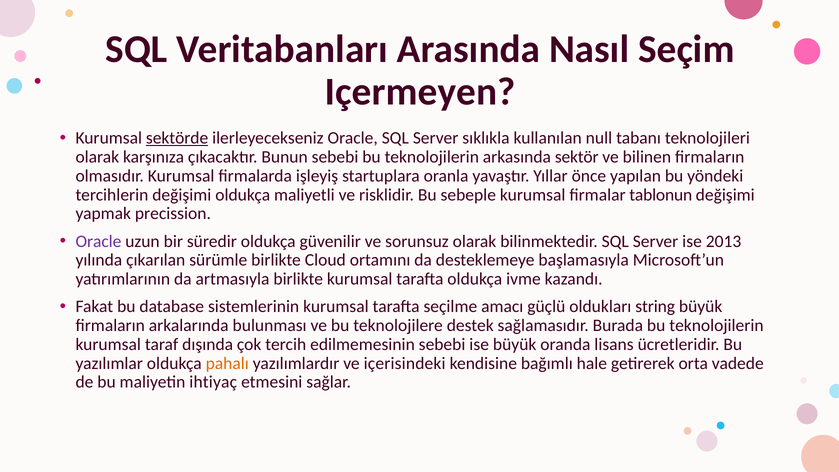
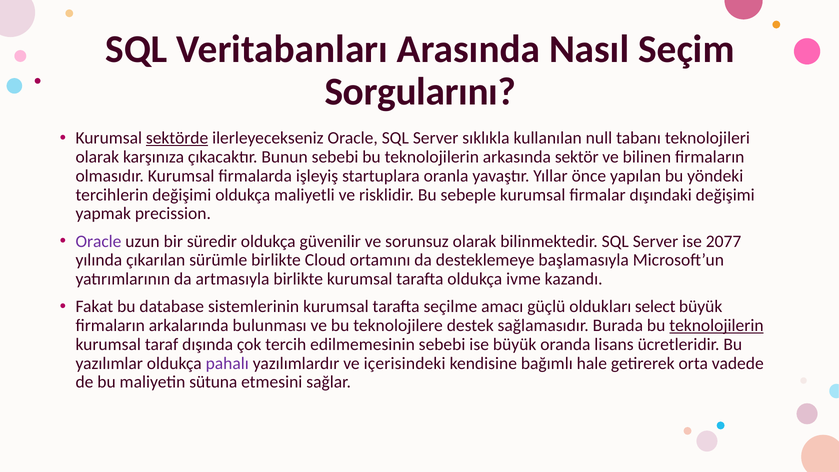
Içermeyen: Içermeyen -> Sorgularını
tablonun: tablonun -> dışındaki
2013: 2013 -> 2077
string: string -> select
teknolojilerin at (716, 325) underline: none -> present
pahalı colour: orange -> purple
ihtiyaç: ihtiyaç -> sütuna
